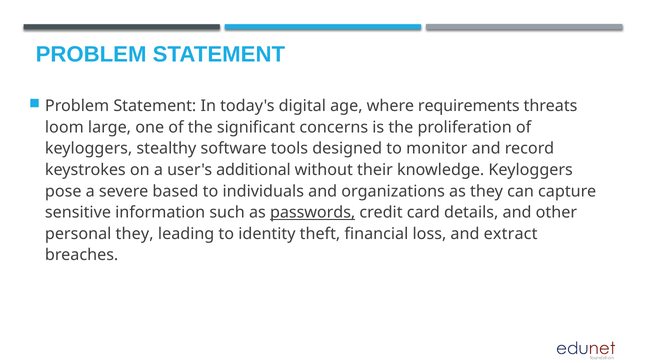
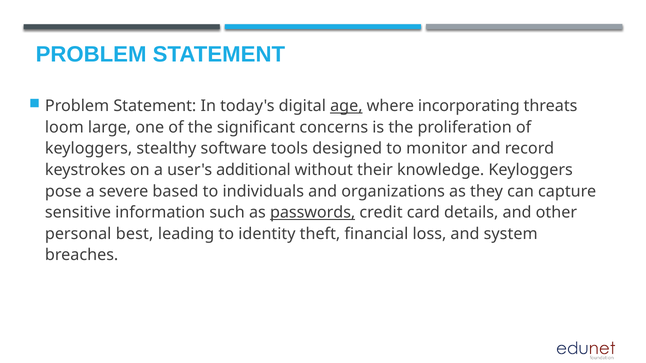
age underline: none -> present
requirements: requirements -> incorporating
personal they: they -> best
extract: extract -> system
